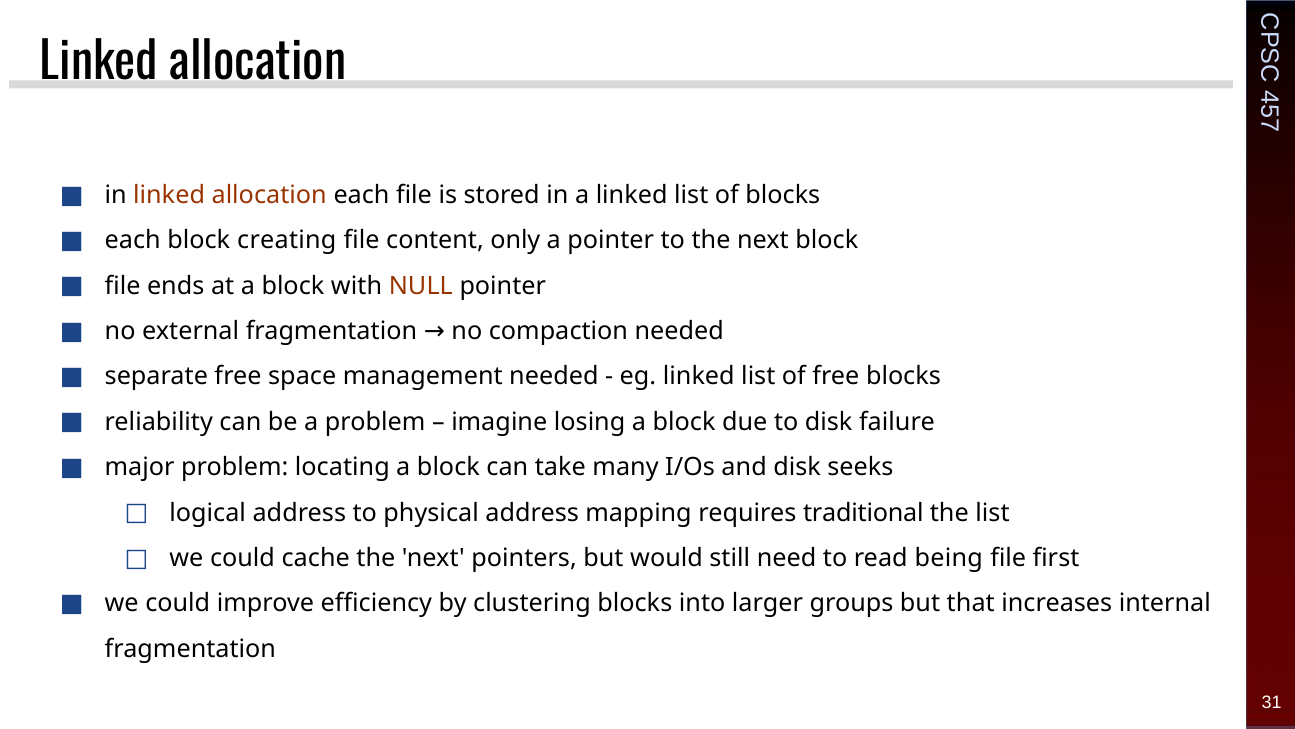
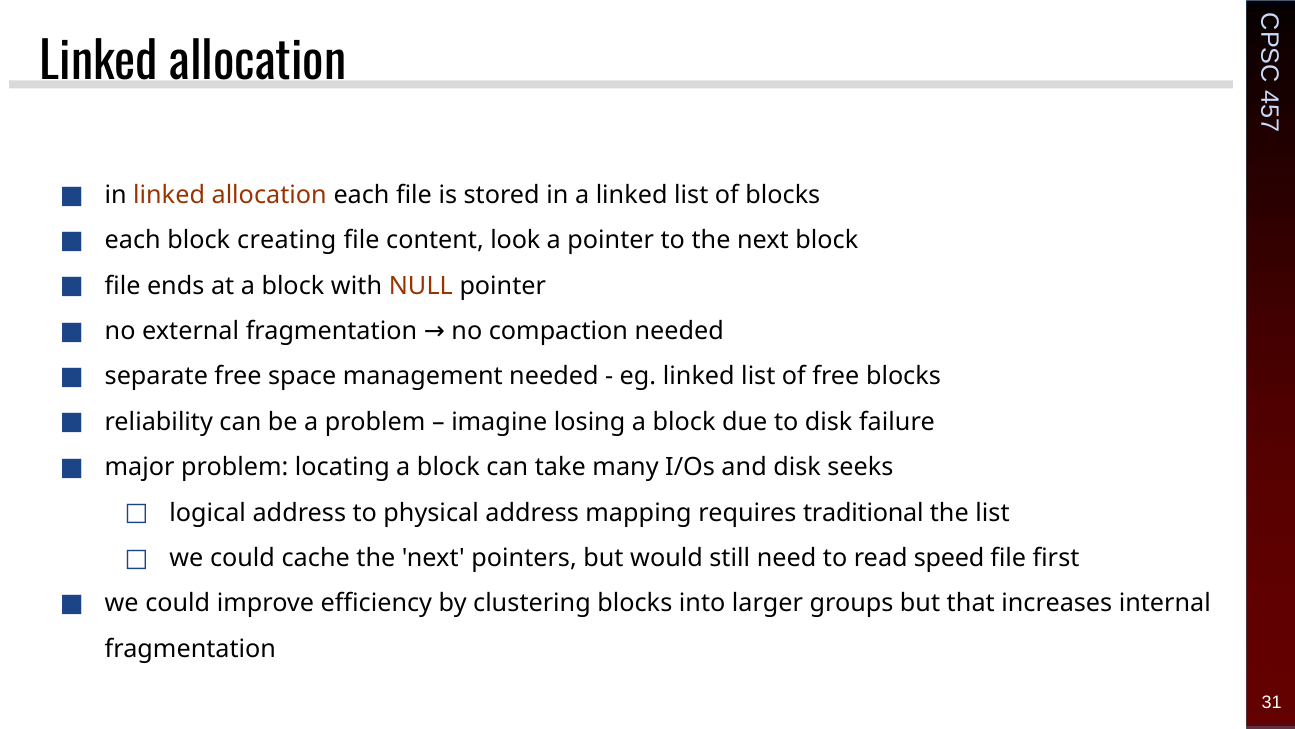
only: only -> look
being: being -> speed
